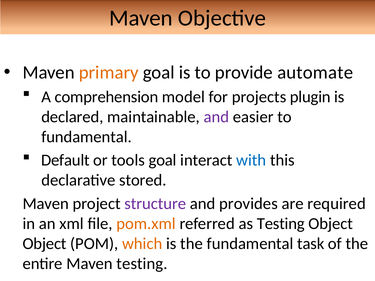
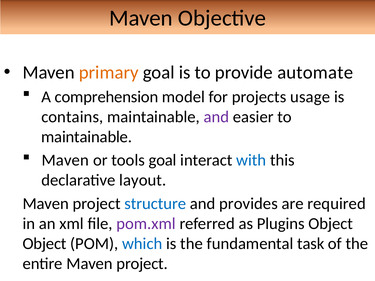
plugin: plugin -> usage
declared: declared -> contains
fundamental at (87, 137): fundamental -> maintainable
Default at (65, 160): Default -> Maven
stored: stored -> layout
structure colour: purple -> blue
pom.xml colour: orange -> purple
as Testing: Testing -> Plugins
which colour: orange -> blue
entire Maven testing: testing -> project
